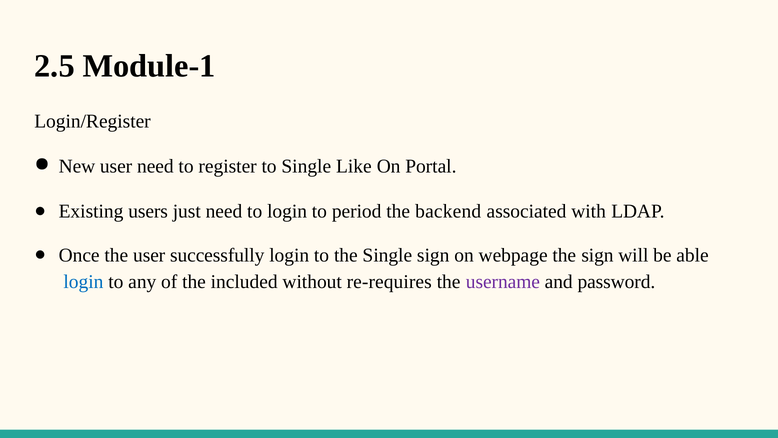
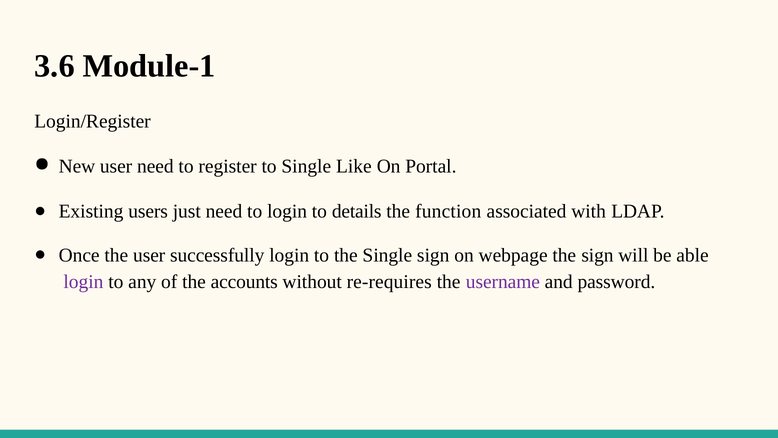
2.5: 2.5 -> 3.6
period: period -> details
backend: backend -> function
login at (83, 282) colour: blue -> purple
included: included -> accounts
